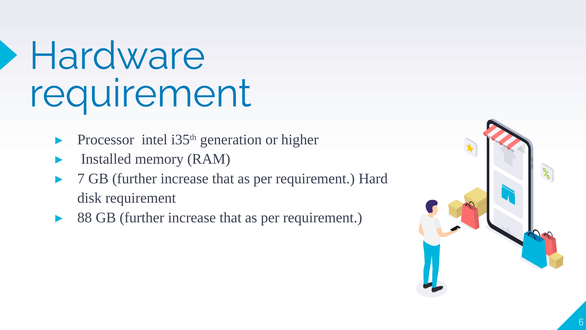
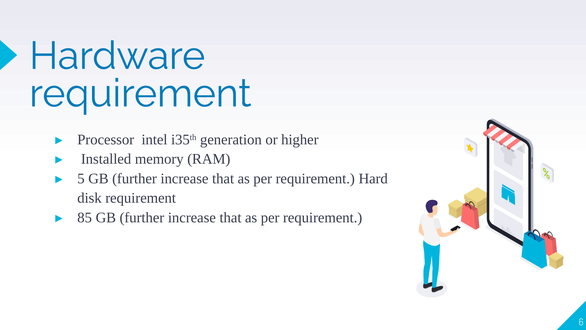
7: 7 -> 5
88: 88 -> 85
